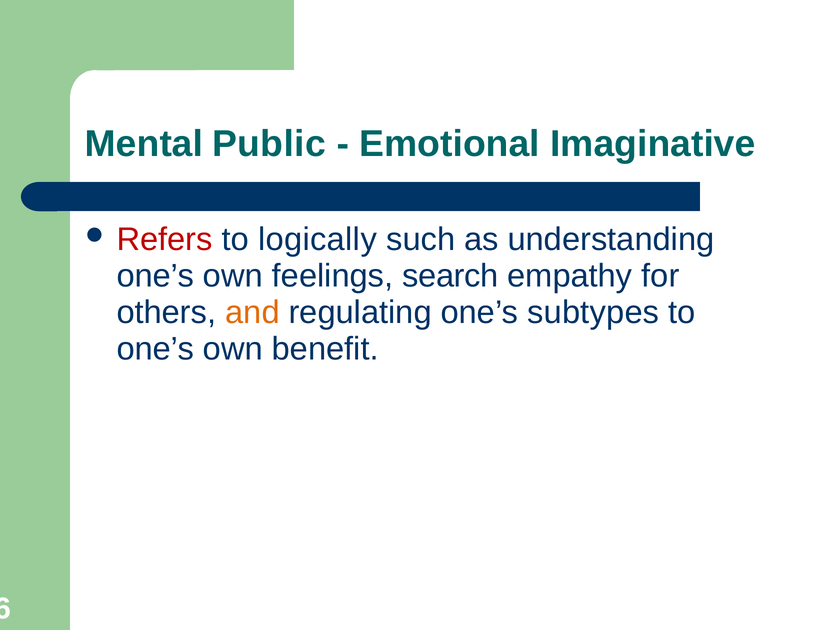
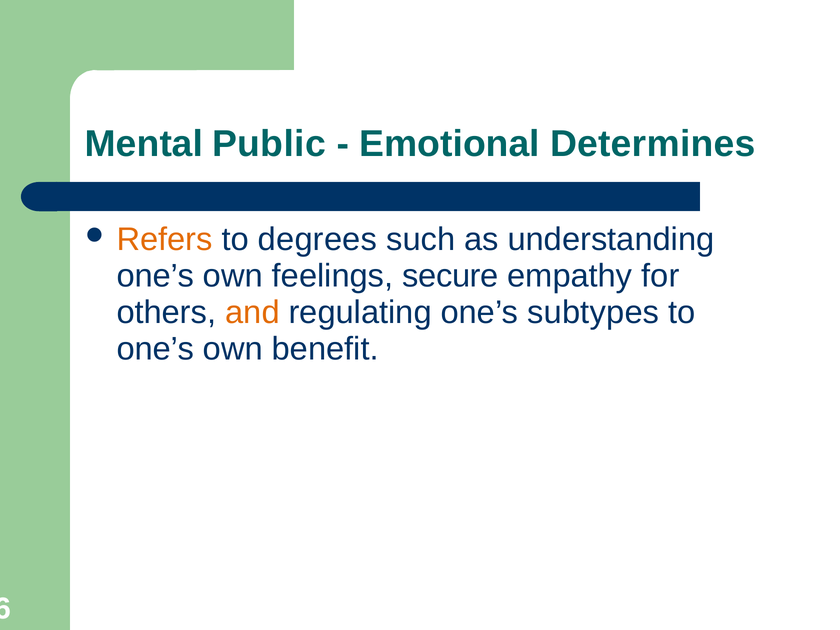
Imaginative: Imaginative -> Determines
Refers colour: red -> orange
logically: logically -> degrees
search: search -> secure
